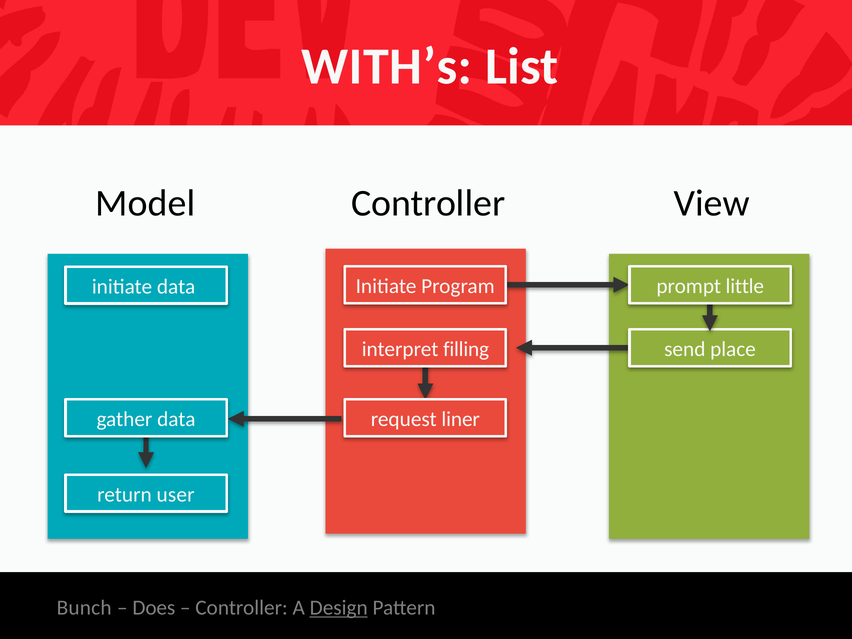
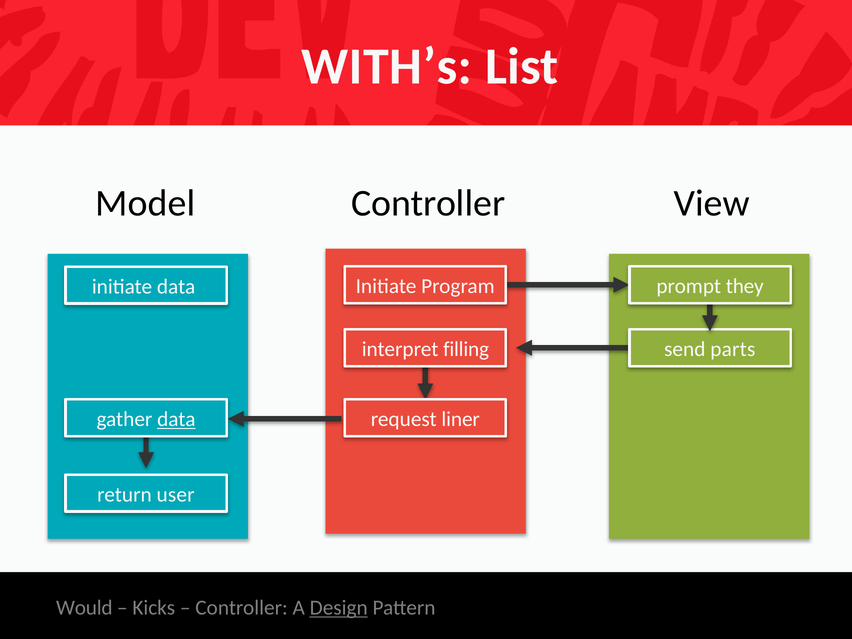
little: little -> they
place: place -> parts
data at (176, 419) underline: none -> present
Bunch: Bunch -> Would
Does: Does -> Kicks
